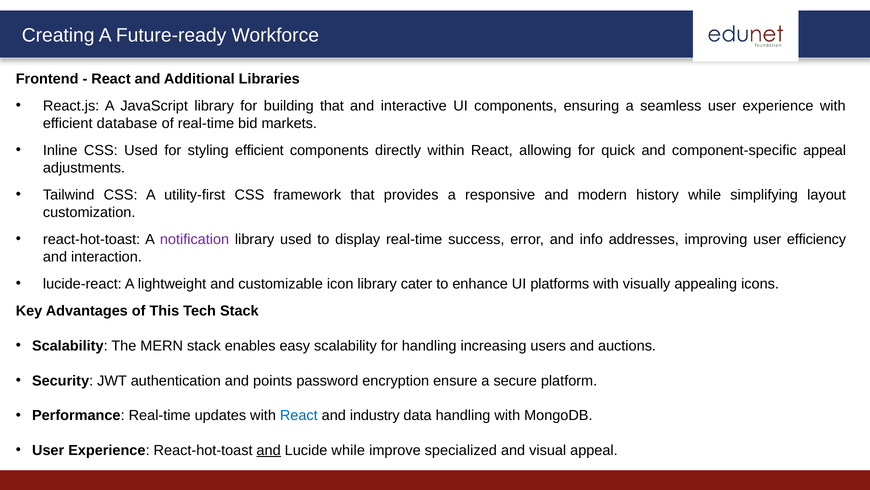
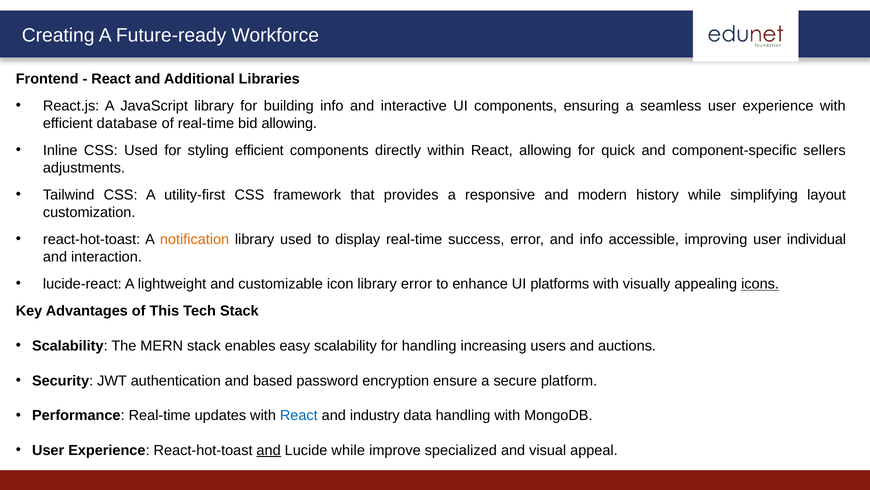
building that: that -> info
bid markets: markets -> allowing
component-specific appeal: appeal -> sellers
notification colour: purple -> orange
addresses: addresses -> accessible
efficiency: efficiency -> individual
library cater: cater -> error
icons underline: none -> present
points: points -> based
